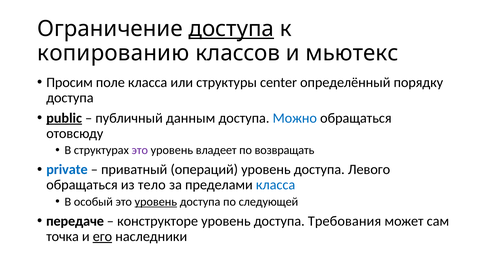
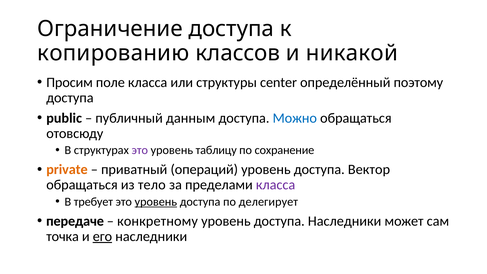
доступа at (231, 29) underline: present -> none
мьютекс: мьютекс -> никакой
порядку: порядку -> поэтому
public underline: present -> none
владеет: владеет -> таблицу
возвращать: возвращать -> сохранение
private colour: blue -> orange
Левого: Левого -> Вектор
класса at (276, 185) colour: blue -> purple
особый: особый -> требует
следующей: следующей -> делегирует
конструкторе: конструкторе -> конкретному
доступа Требования: Требования -> Наследники
